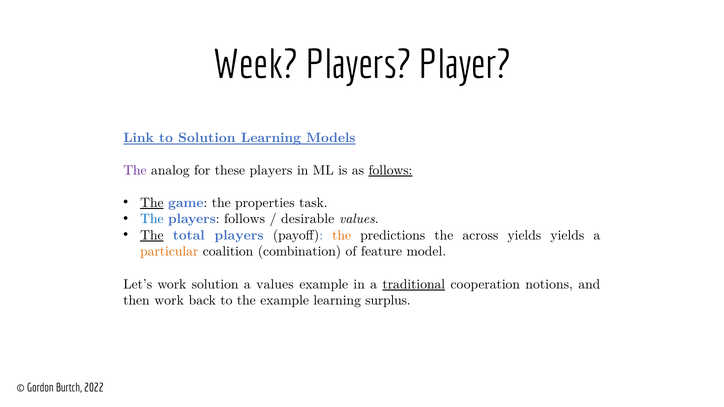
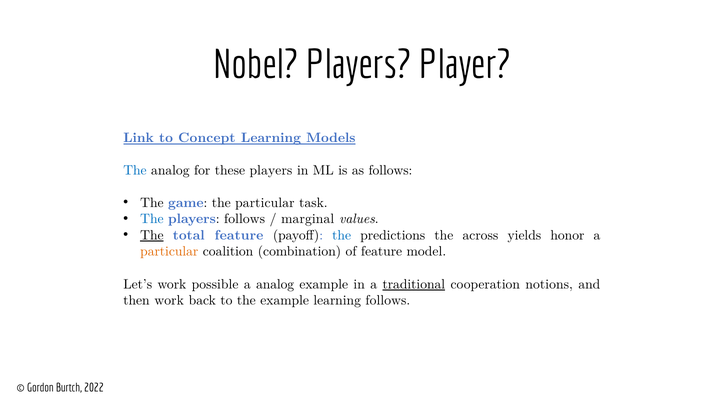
Week: Week -> Nobel
to Solution: Solution -> Concept
The at (135, 170) colour: purple -> blue
follows at (390, 170) underline: present -> none
The at (152, 203) underline: present -> none
the properties: properties -> particular
desirable: desirable -> marginal
total players: players -> feature
the at (342, 235) colour: orange -> blue
yields yields: yields -> honor
work solution: solution -> possible
a values: values -> analog
learning surplus: surplus -> follows
